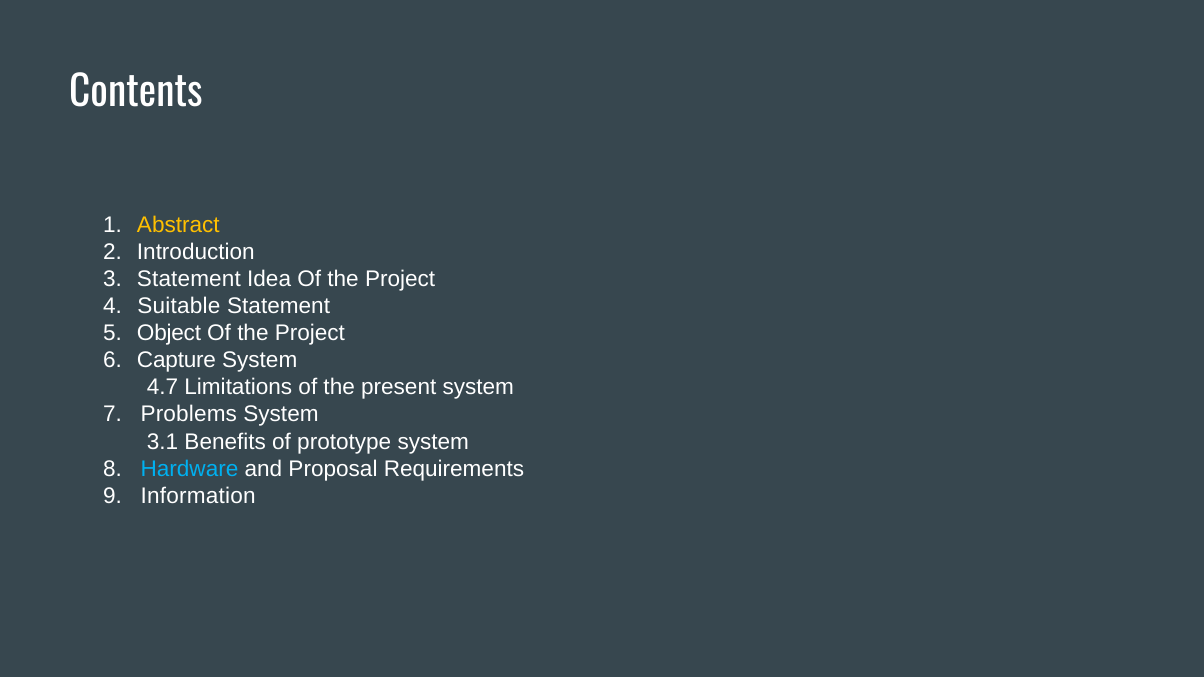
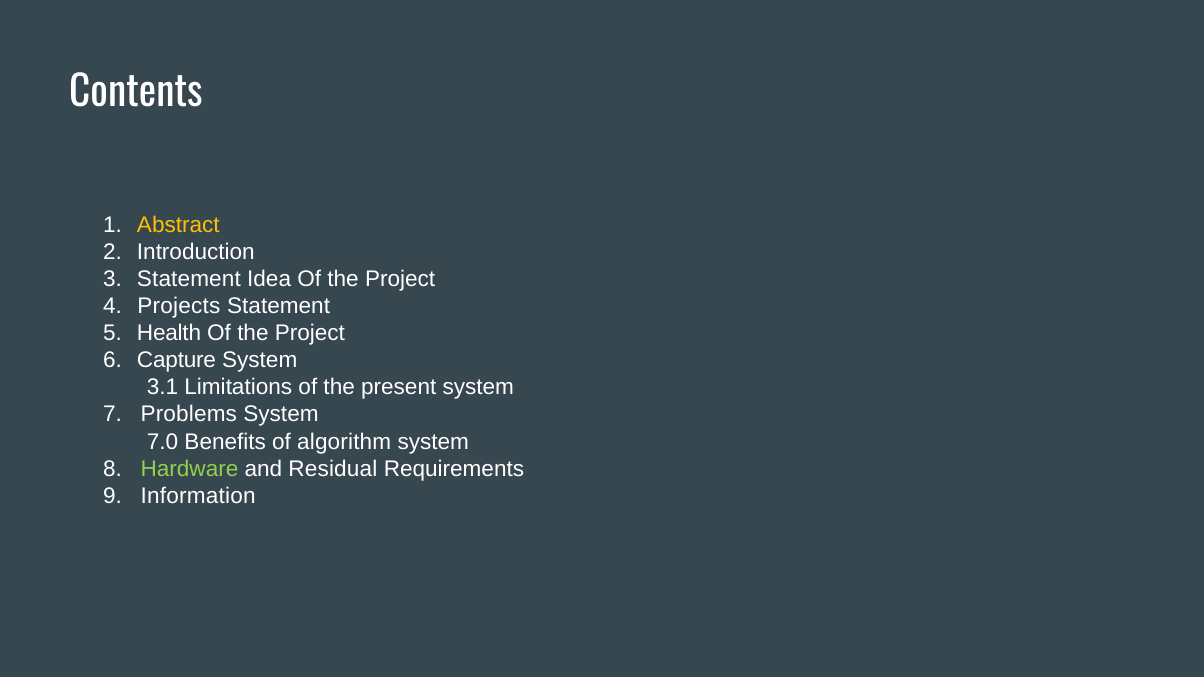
Suitable: Suitable -> Projects
Object: Object -> Health
4.7: 4.7 -> 3.1
3.1: 3.1 -> 7.0
prototype: prototype -> algorithm
Hardware colour: light blue -> light green
Proposal: Proposal -> Residual
